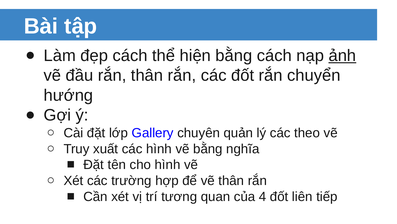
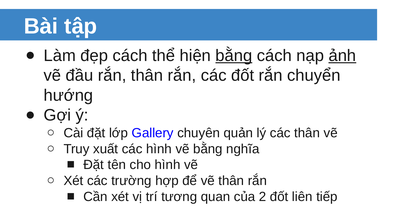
bằng at (234, 55) underline: none -> present
các theo: theo -> thân
4: 4 -> 2
